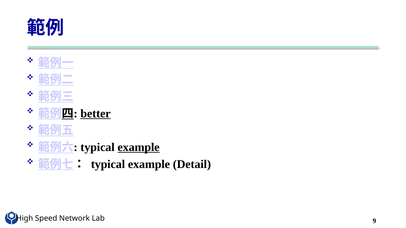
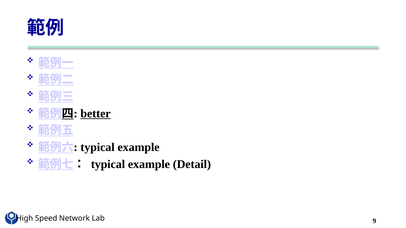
example at (139, 147) underline: present -> none
